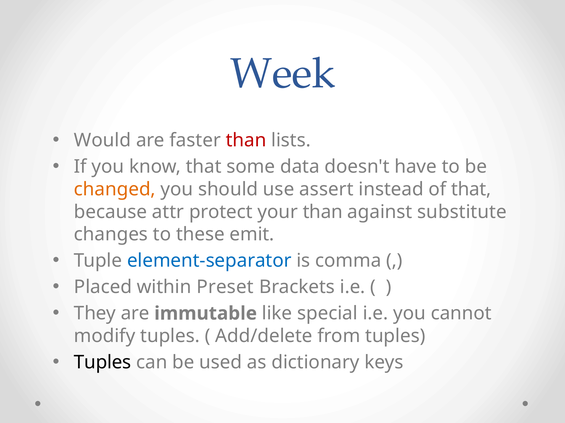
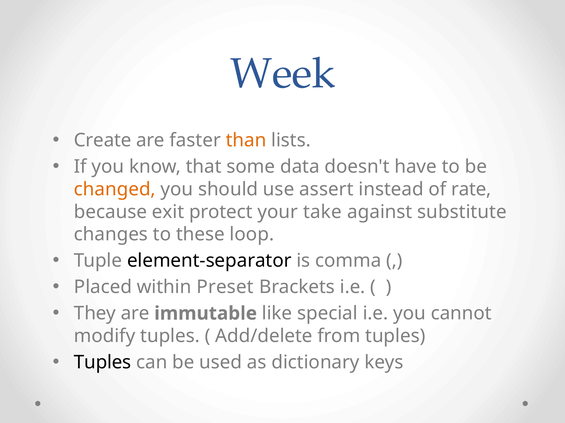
Would: Would -> Create
than at (246, 141) colour: red -> orange
of that: that -> rate
attr: attr -> exit
your than: than -> take
emit: emit -> loop
element-separator colour: blue -> black
